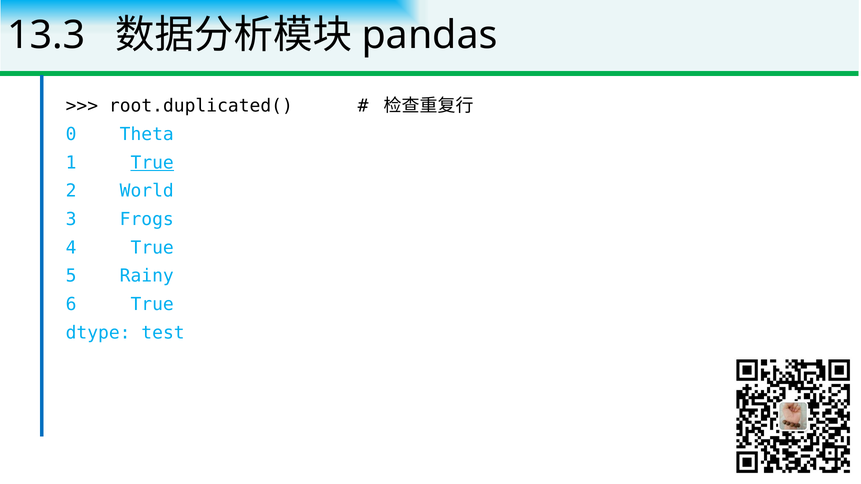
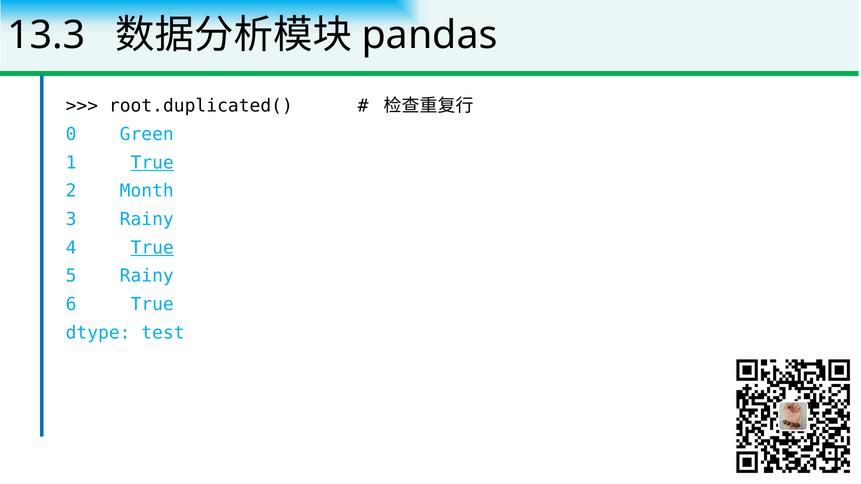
Theta: Theta -> Green
World: World -> Month
3 Frogs: Frogs -> Rainy
True at (152, 248) underline: none -> present
